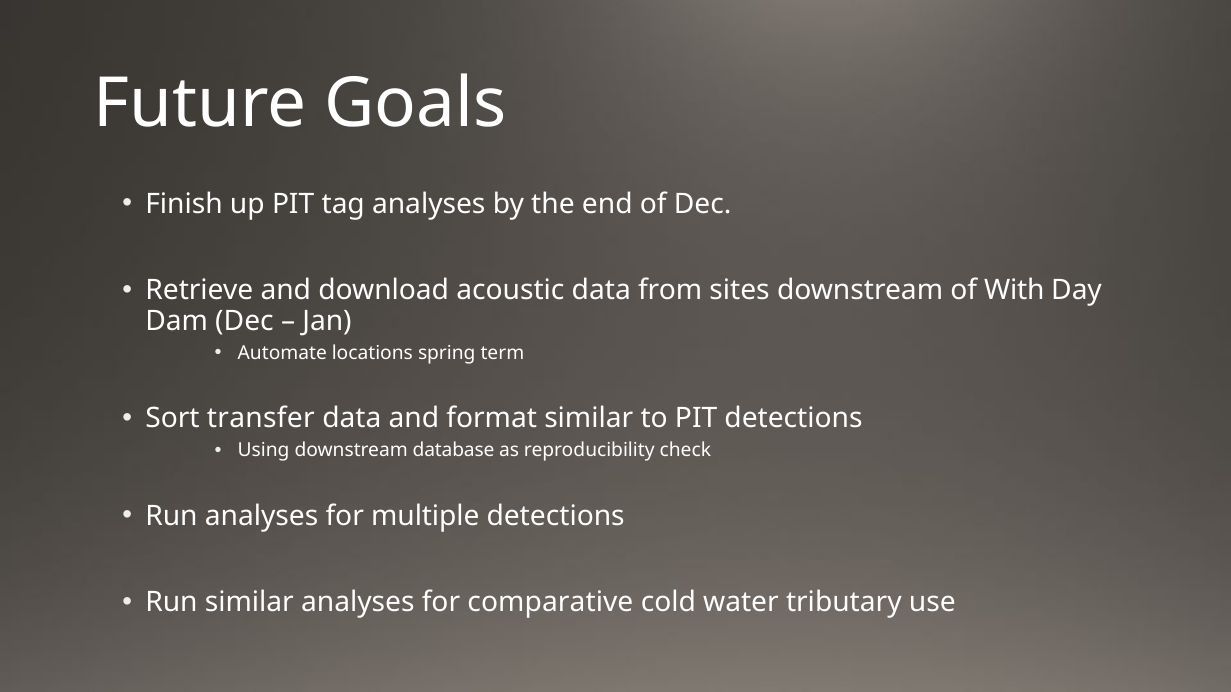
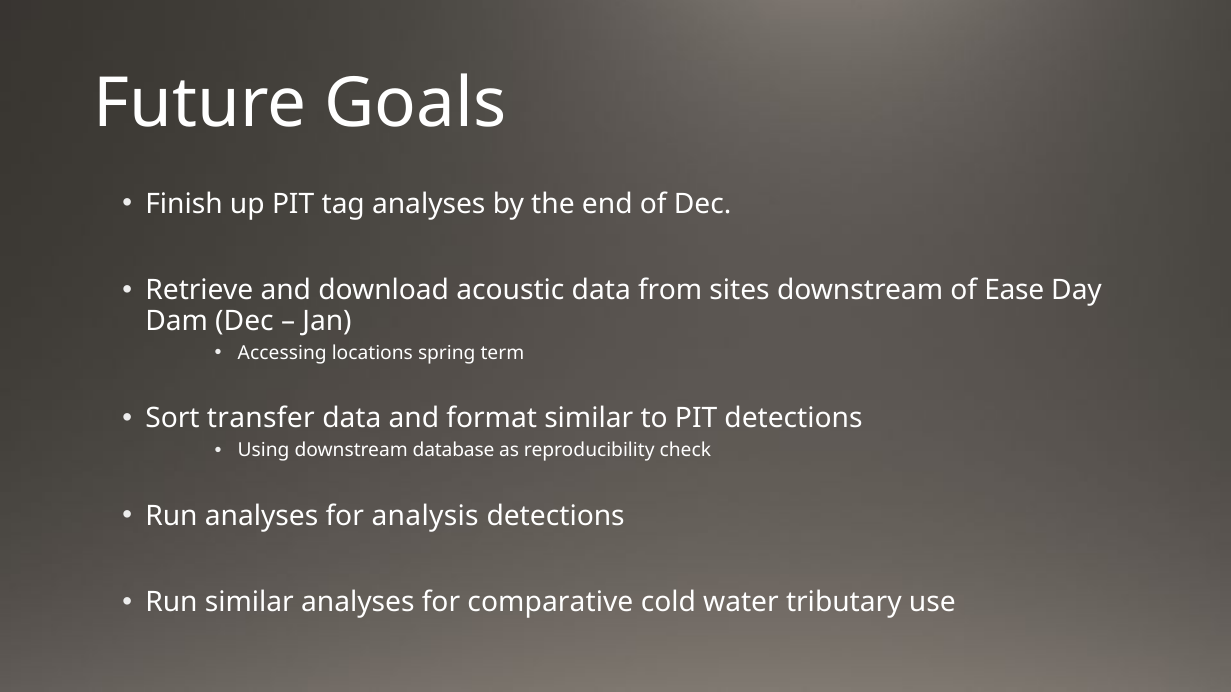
With: With -> Ease
Automate: Automate -> Accessing
multiple: multiple -> analysis
